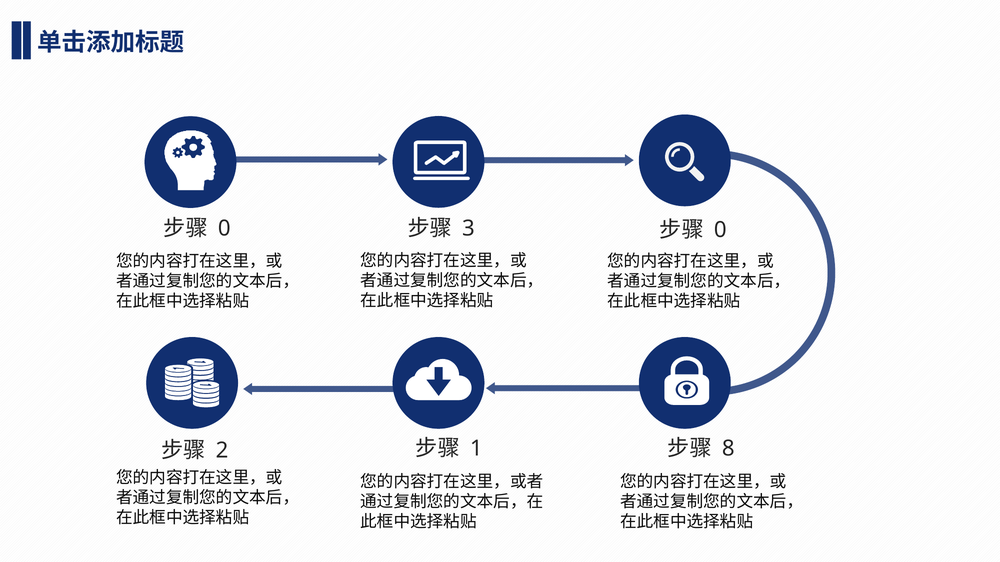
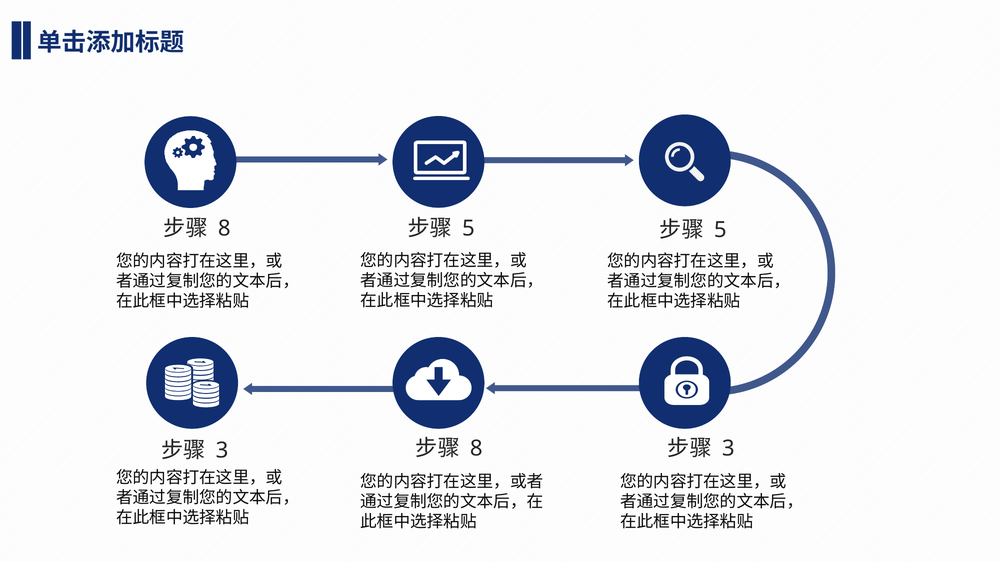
0 at (224, 228): 0 -> 8
3 at (468, 228): 3 -> 5
0 at (720, 230): 0 -> 5
1 at (476, 449): 1 -> 8
8 at (728, 449): 8 -> 3
2 at (222, 451): 2 -> 3
